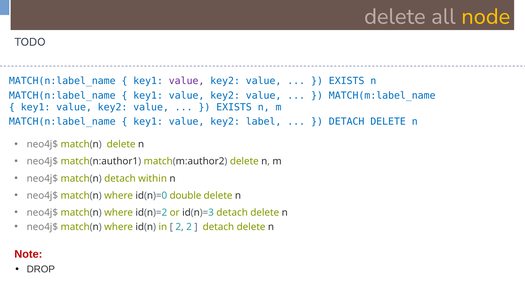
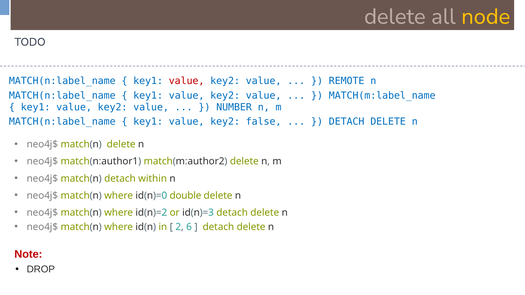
value at (187, 81) colour: purple -> red
EXISTS at (347, 81): EXISTS -> REMOTE
EXISTS at (234, 107): EXISTS -> NUMBER
label: label -> false
2 2: 2 -> 6
